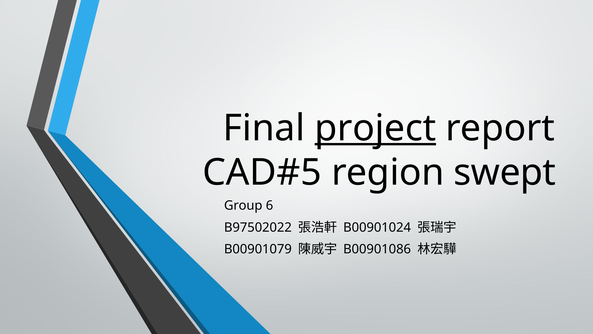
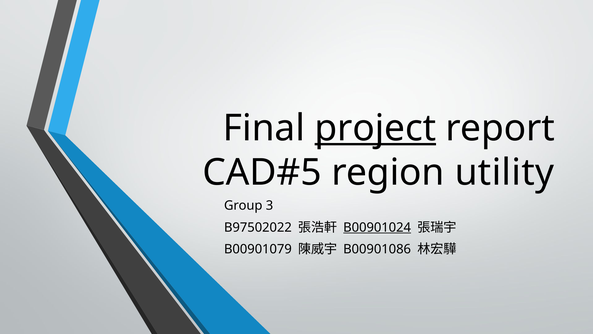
swept: swept -> utility
6: 6 -> 3
B00901024 underline: none -> present
